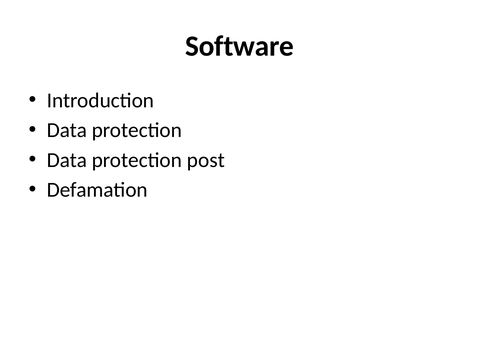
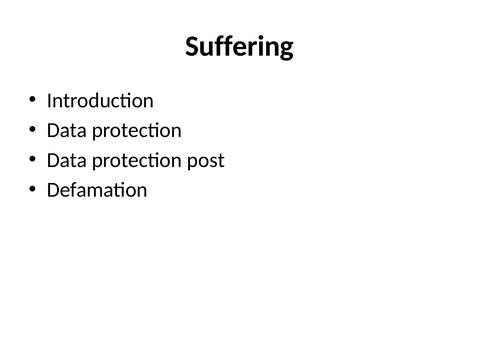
Software: Software -> Suffering
